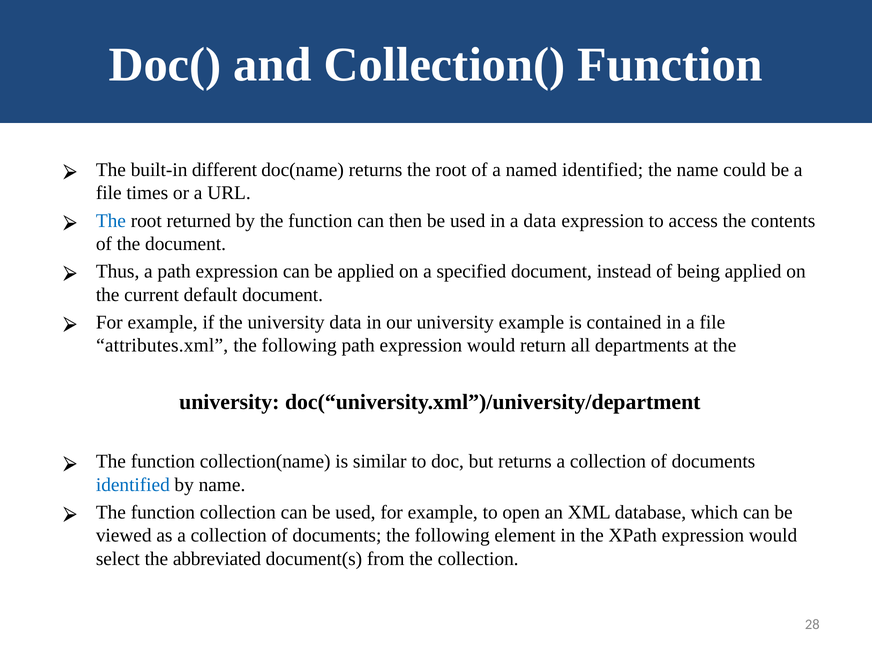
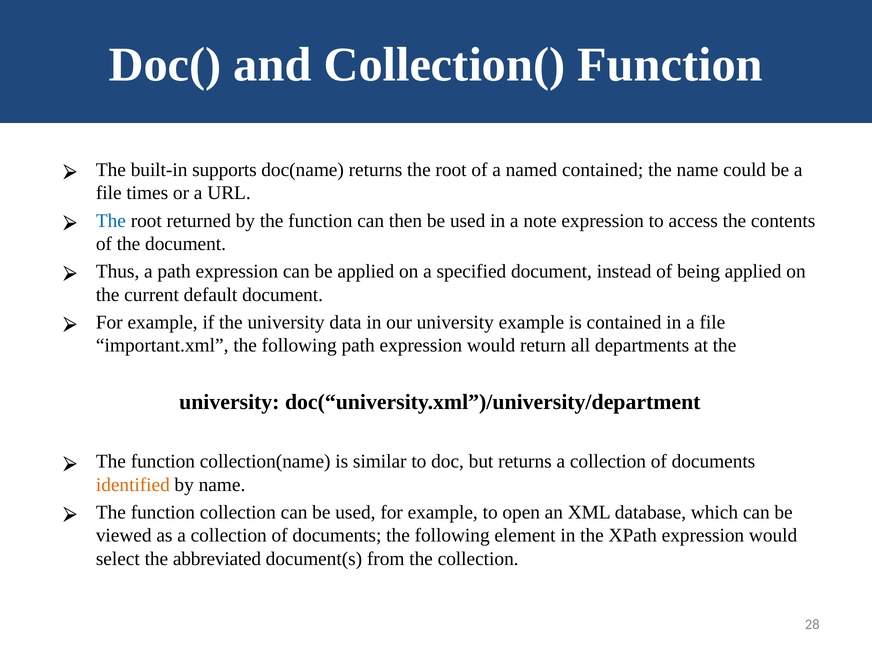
different: different -> supports
named identified: identified -> contained
a data: data -> note
attributes.xml: attributes.xml -> important.xml
identified at (133, 485) colour: blue -> orange
